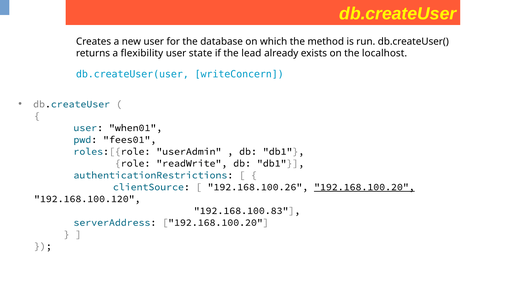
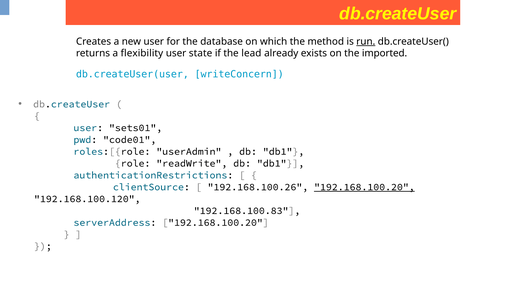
run underline: none -> present
localhost: localhost -> imported
when01: when01 -> sets01
fees01: fees01 -> code01
